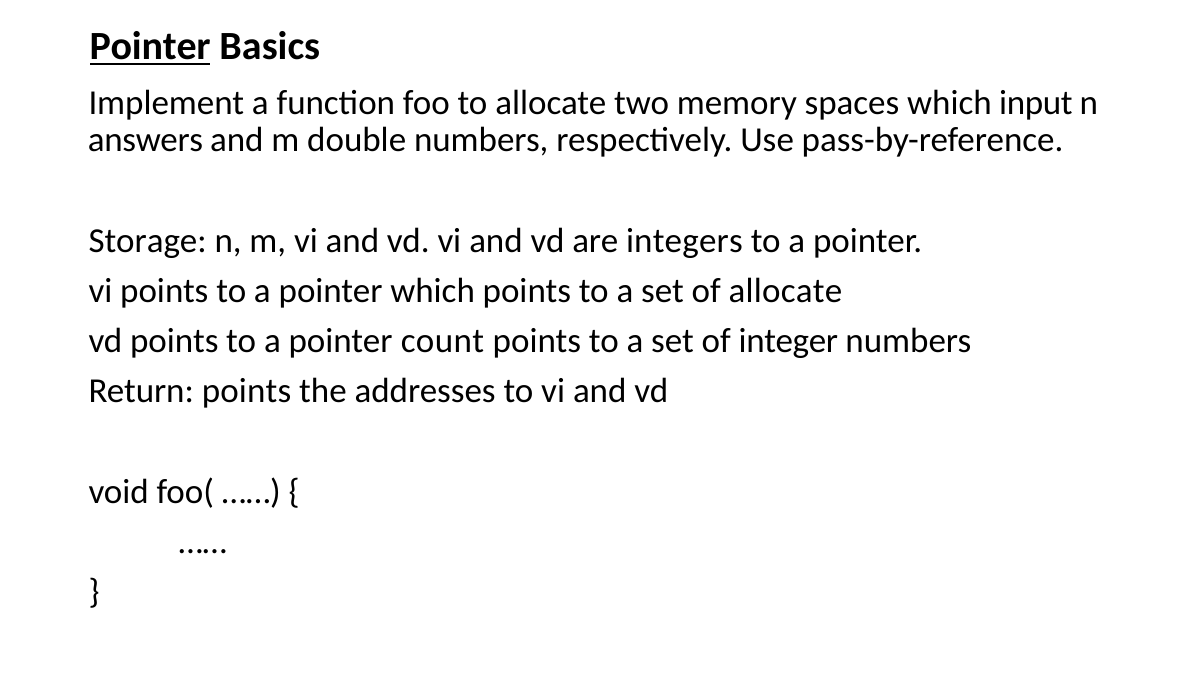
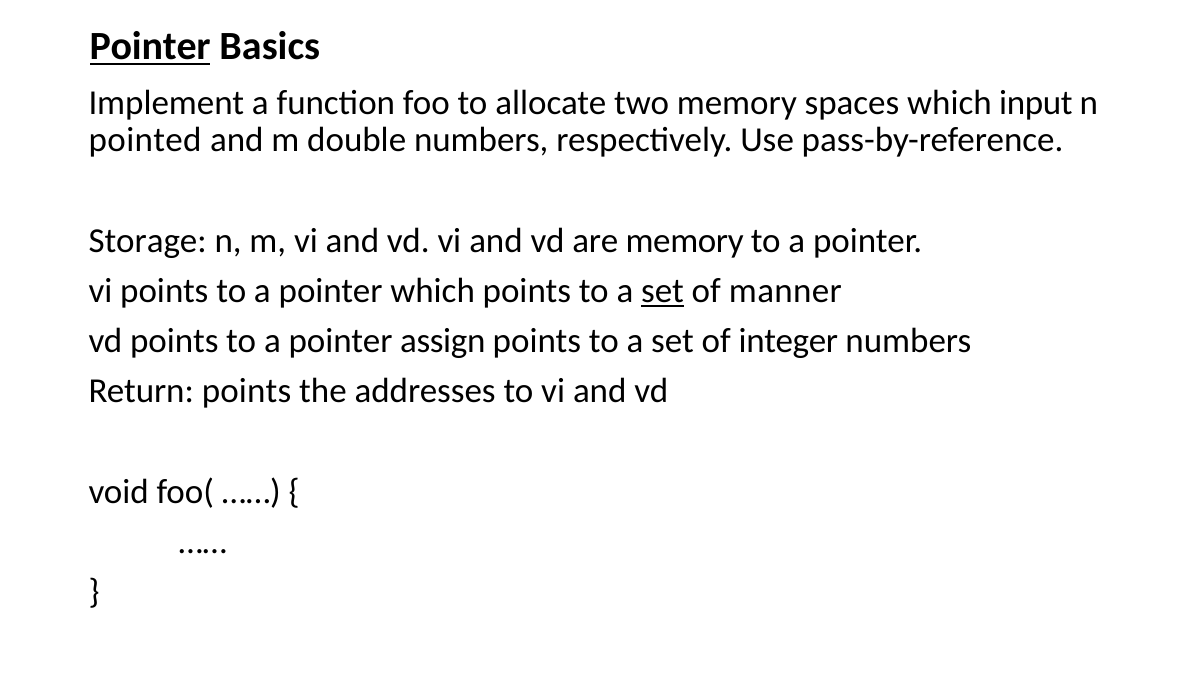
answers: answers -> pointed
are integers: integers -> memory
set at (663, 291) underline: none -> present
of allocate: allocate -> manner
count: count -> assign
